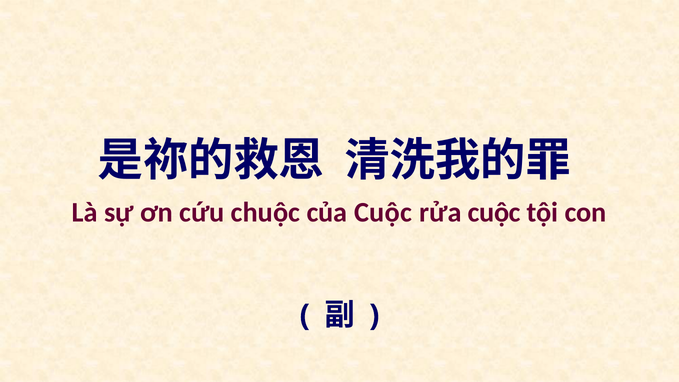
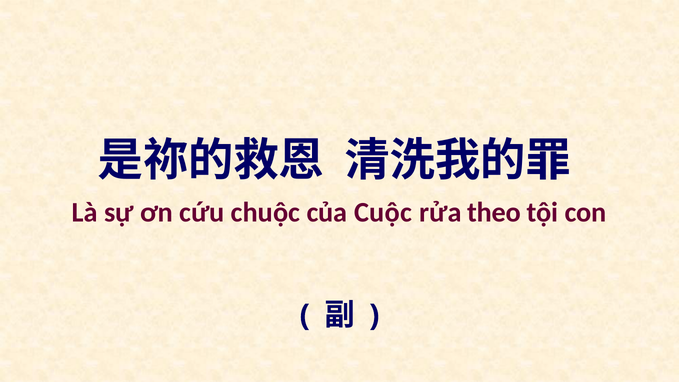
rửa cuộc: cuộc -> theo
